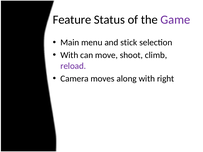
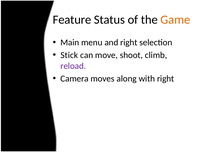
Game colour: purple -> orange
and stick: stick -> right
With at (69, 55): With -> Stick
